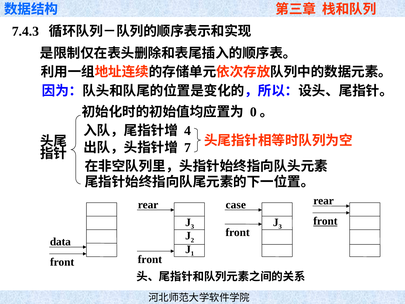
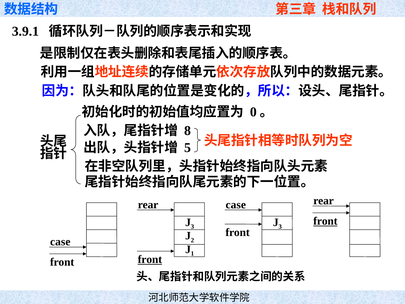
7.4.3: 7.4.3 -> 3.9.1
4: 4 -> 8
7: 7 -> 5
data at (60, 242): data -> case
front at (150, 259) underline: none -> present
